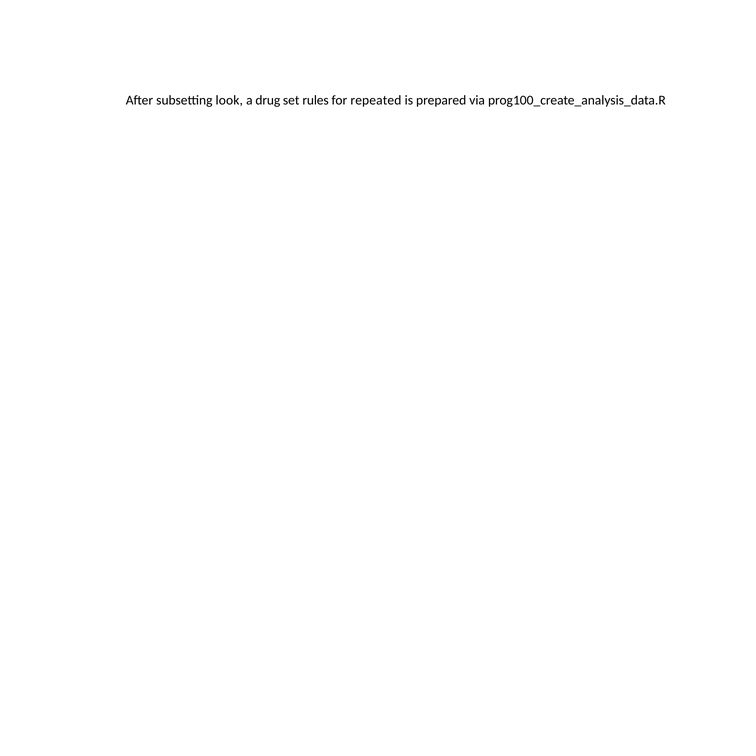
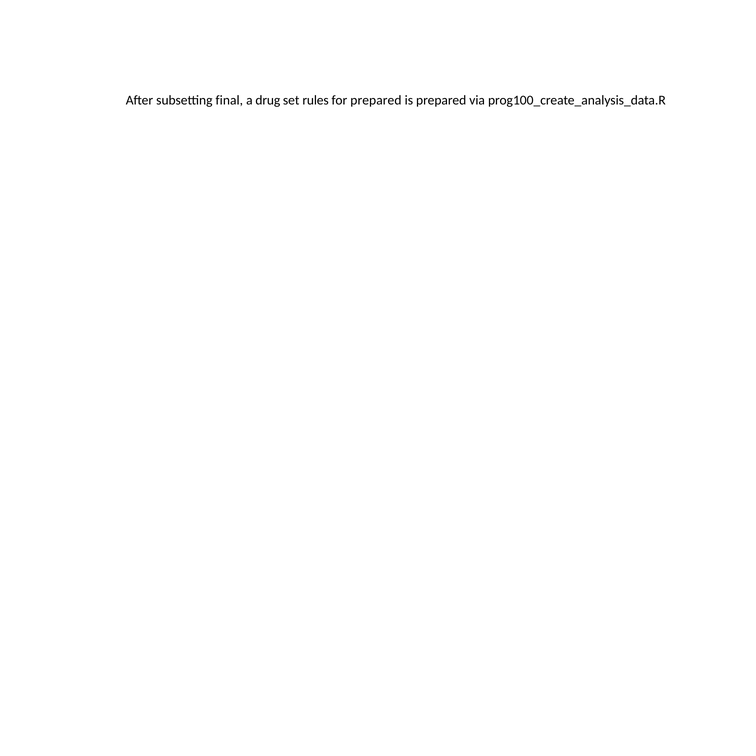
look: look -> final
for repeated: repeated -> prepared
